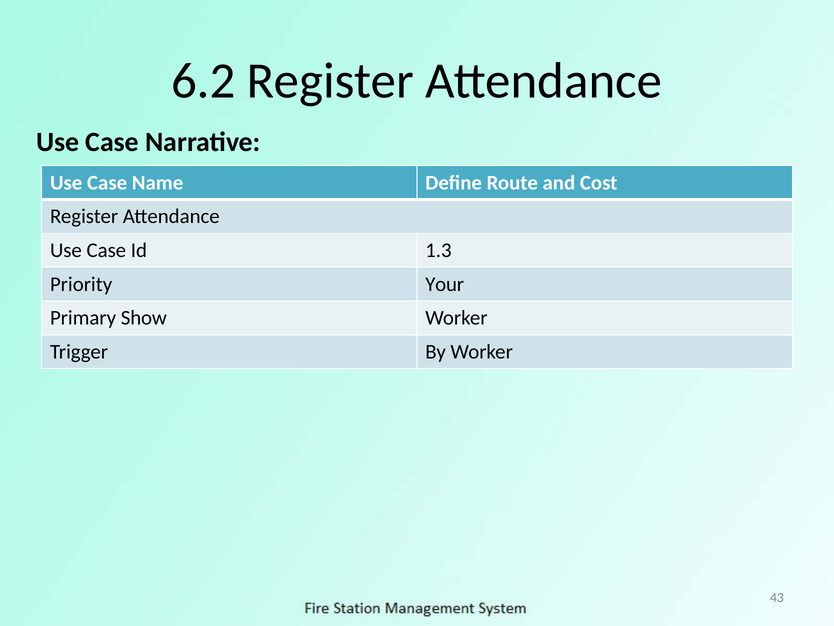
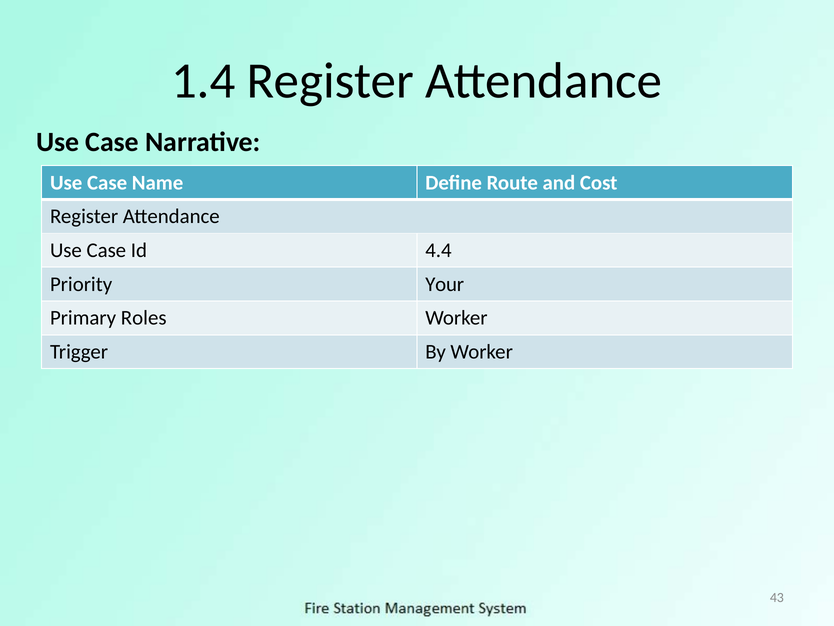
6.2: 6.2 -> 1.4
1.3: 1.3 -> 4.4
Show: Show -> Roles
